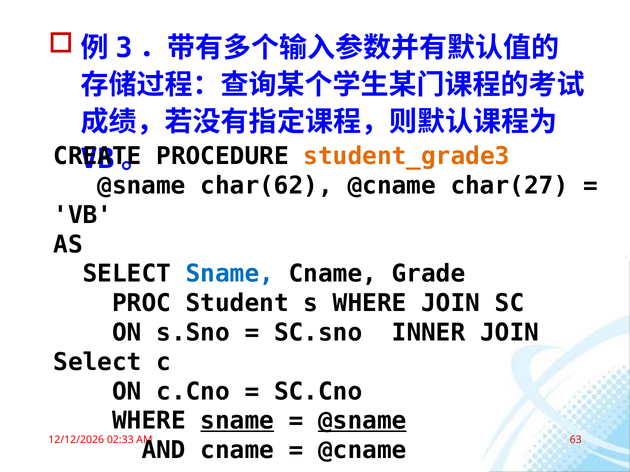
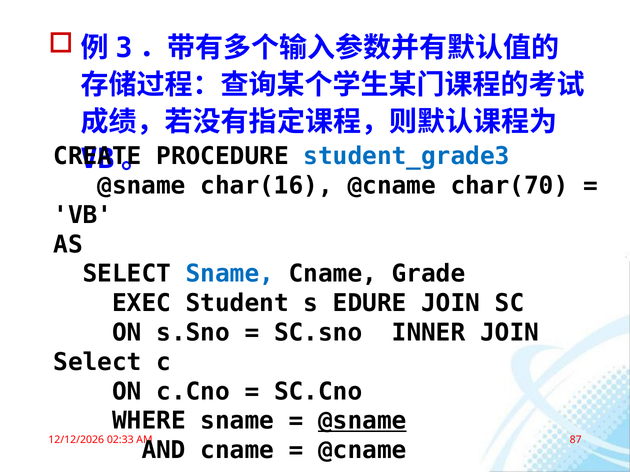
student_grade3 colour: orange -> blue
char(62: char(62 -> char(16
char(27: char(27 -> char(70
PROC: PROC -> EXEC
s WHERE: WHERE -> EDURE
sname at (237, 421) underline: present -> none
63: 63 -> 87
